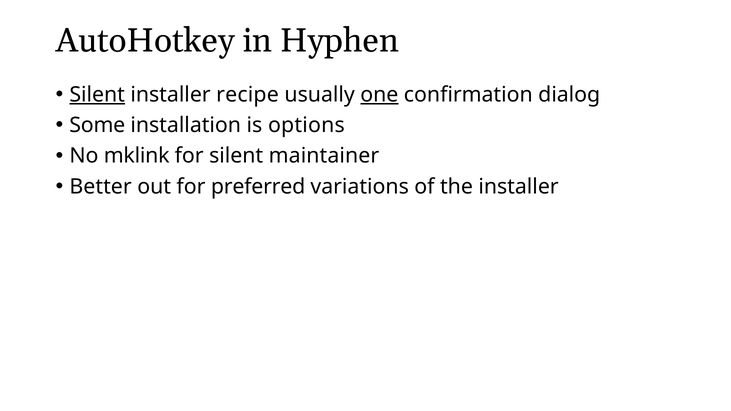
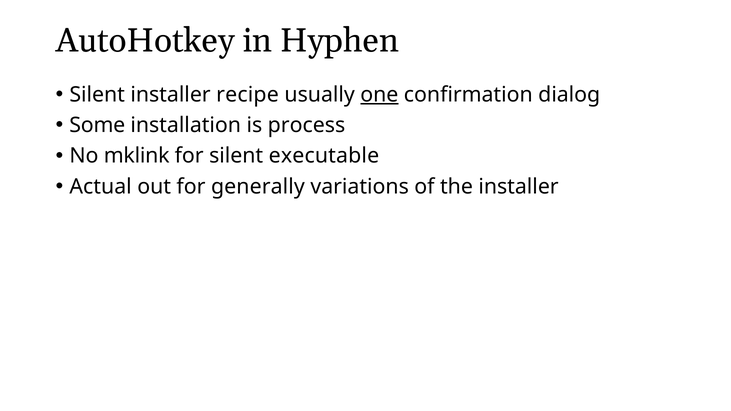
Silent at (97, 95) underline: present -> none
options: options -> process
maintainer: maintainer -> executable
Better: Better -> Actual
preferred: preferred -> generally
